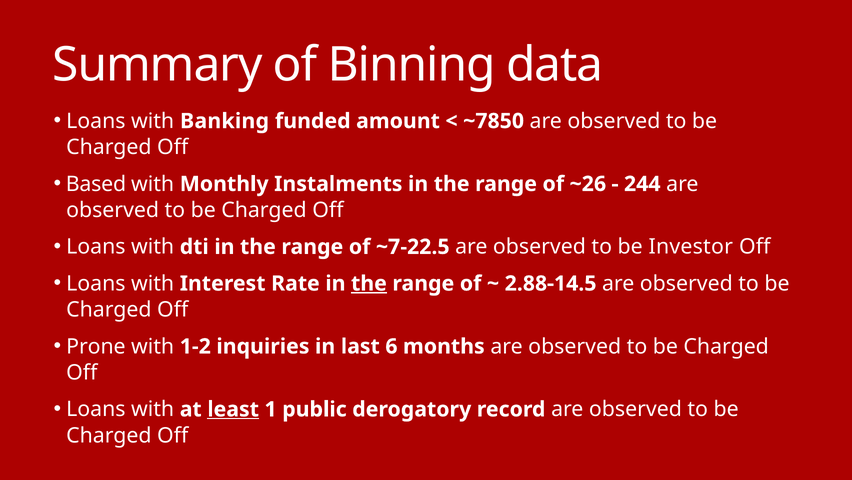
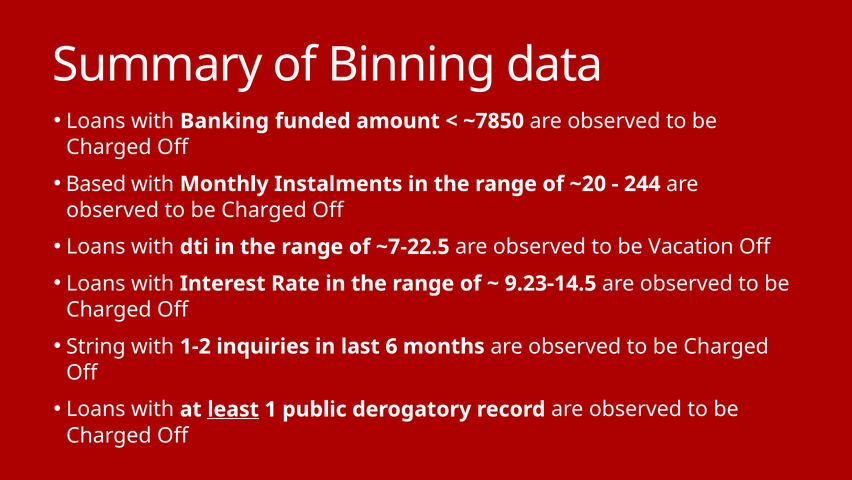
~26: ~26 -> ~20
Investor: Investor -> Vacation
the at (369, 283) underline: present -> none
2.88-14.5: 2.88-14.5 -> 9.23-14.5
Prone: Prone -> String
